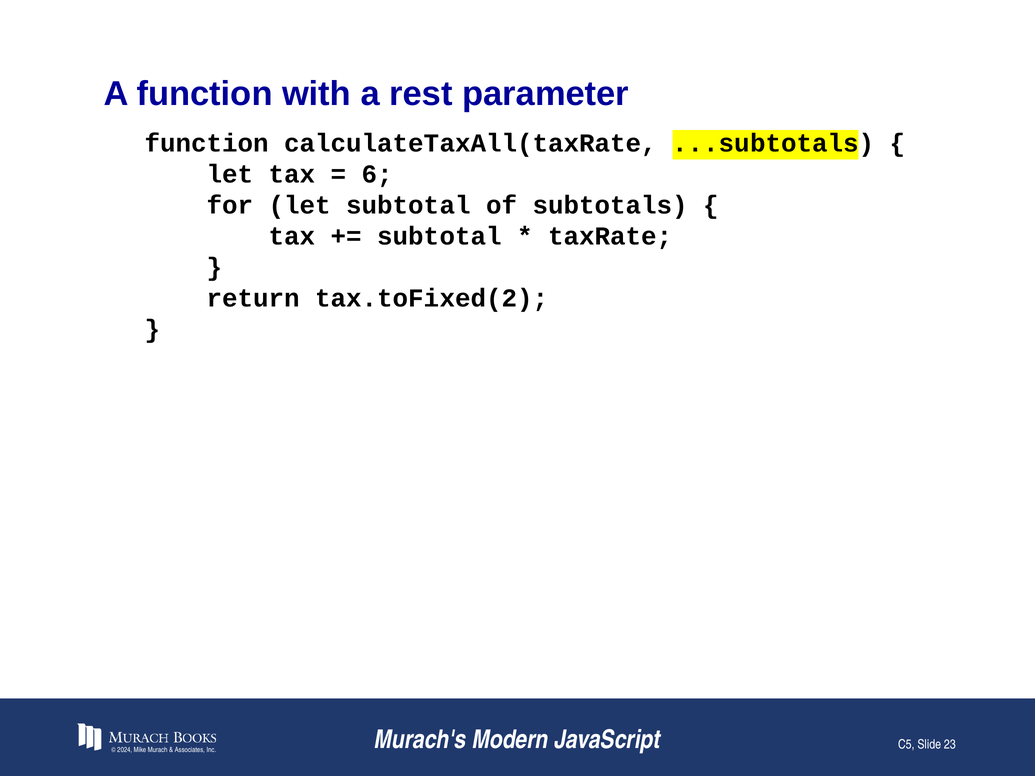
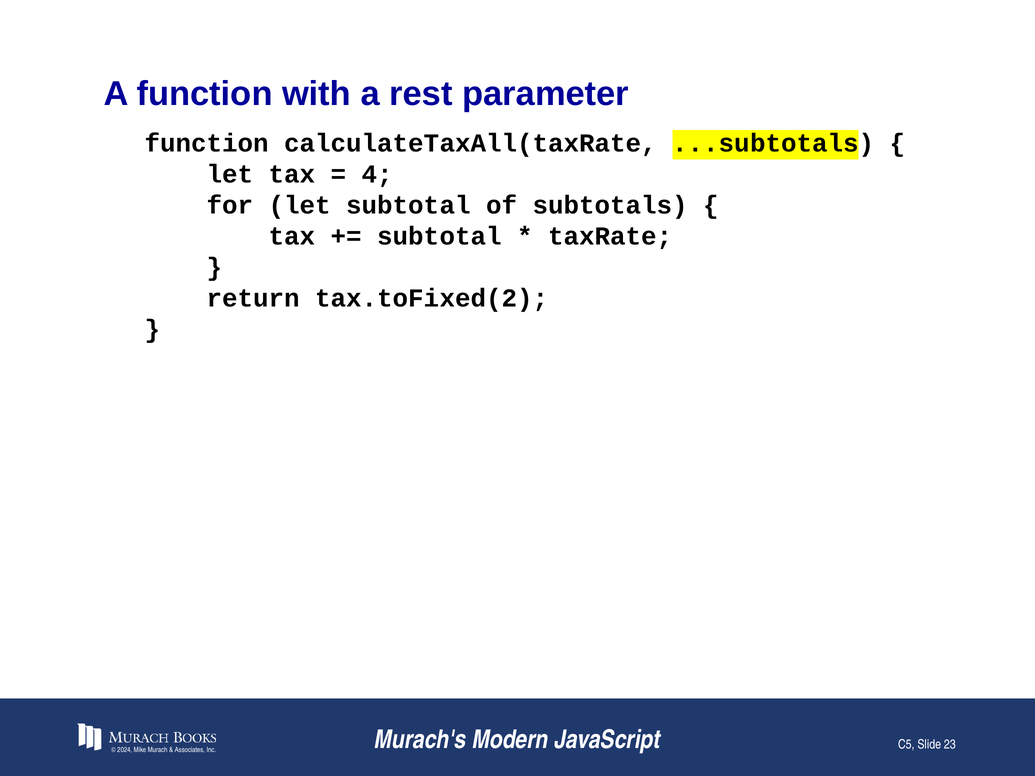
6: 6 -> 4
